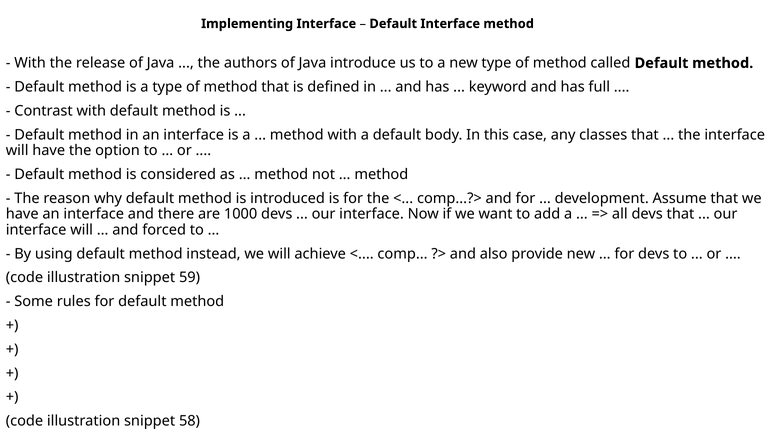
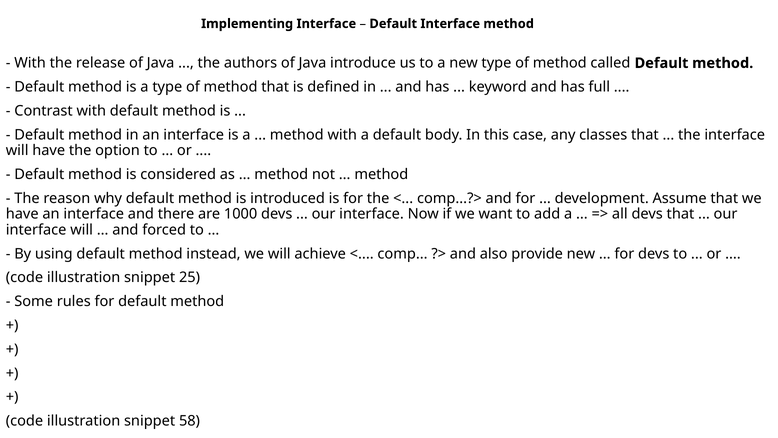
59: 59 -> 25
